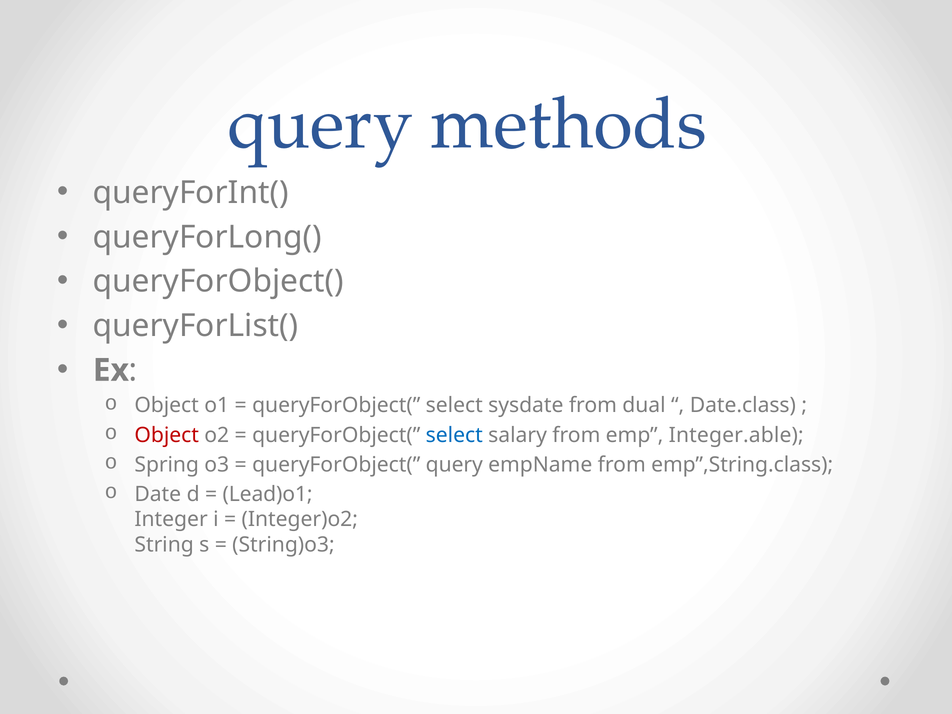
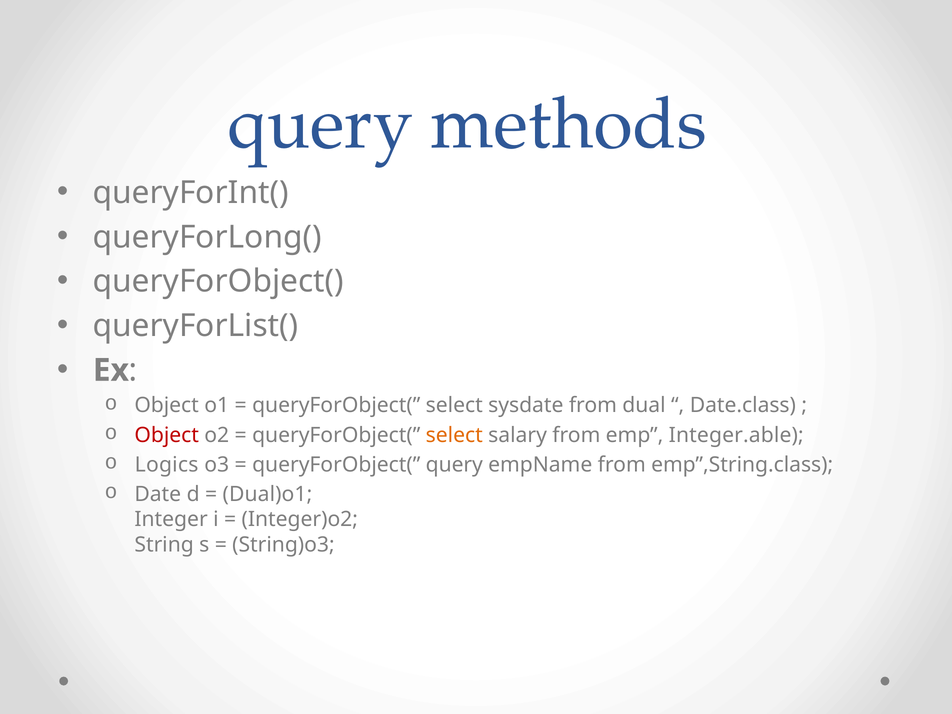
select at (454, 435) colour: blue -> orange
Spring: Spring -> Logics
Lead)o1: Lead)o1 -> Dual)o1
